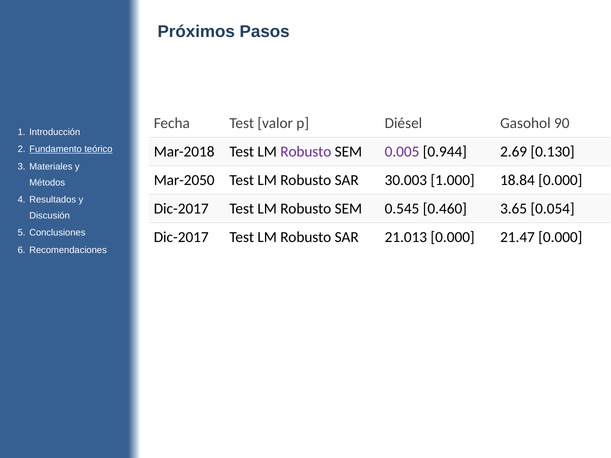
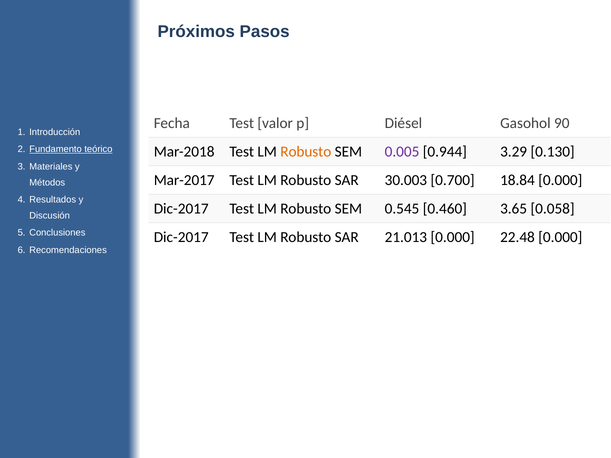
Robusto at (306, 152) colour: purple -> orange
2.69: 2.69 -> 3.29
Mar-2050: Mar-2050 -> Mar-2017
1.000: 1.000 -> 0.700
0.054: 0.054 -> 0.058
21.47: 21.47 -> 22.48
